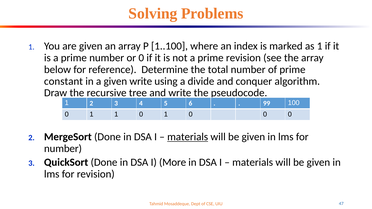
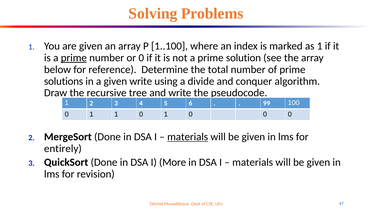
prime at (74, 58) underline: none -> present
prime revision: revision -> solution
constant: constant -> solutions
number at (63, 149): number -> entirely
